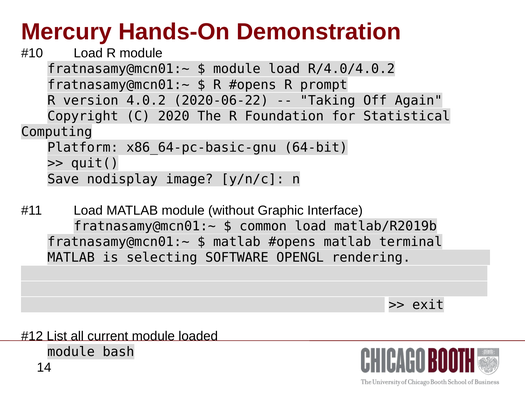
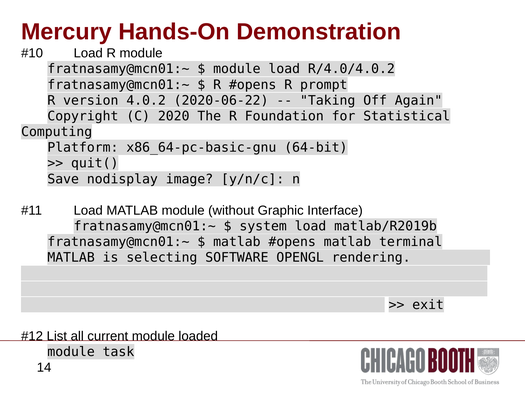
common: common -> system
bash: bash -> task
